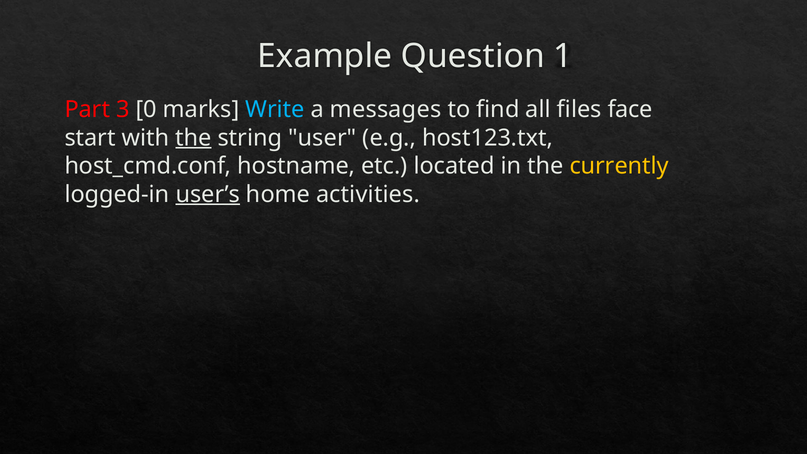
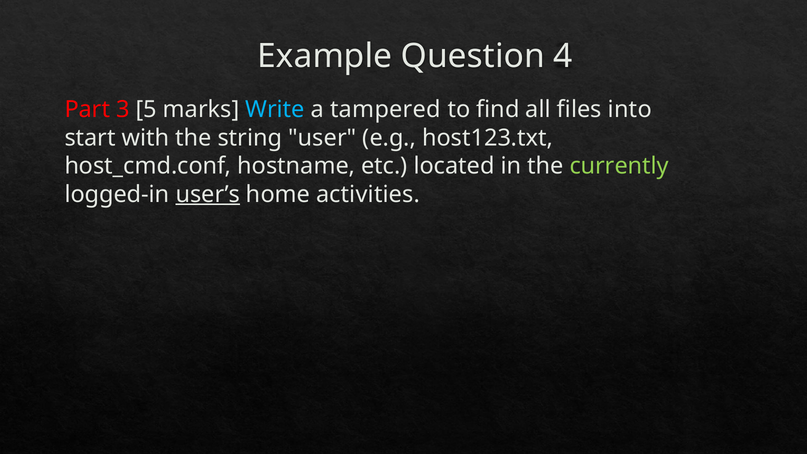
1: 1 -> 4
0: 0 -> 5
messages: messages -> tampered
face: face -> into
the at (193, 138) underline: present -> none
currently colour: yellow -> light green
